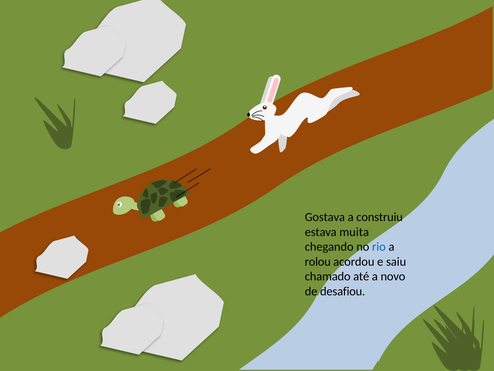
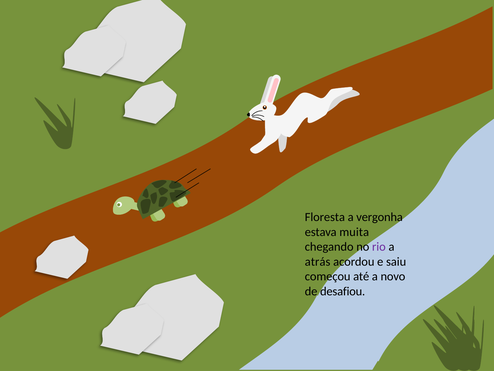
Gostava: Gostava -> Floresta
construiu: construiu -> vergonha
rio colour: blue -> purple
rolou: rolou -> atrás
chamado: chamado -> começou
